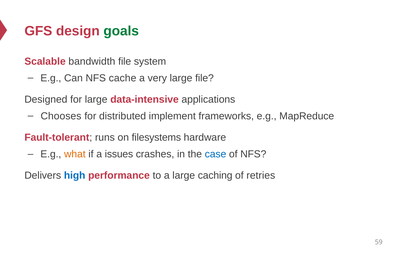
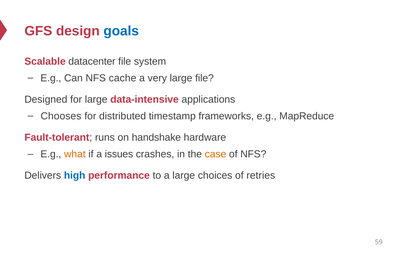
goals colour: green -> blue
bandwidth: bandwidth -> datacenter
implement: implement -> timestamp
filesystems: filesystems -> handshake
case colour: blue -> orange
caching: caching -> choices
